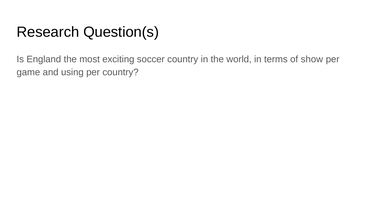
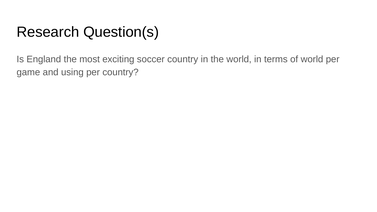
of show: show -> world
